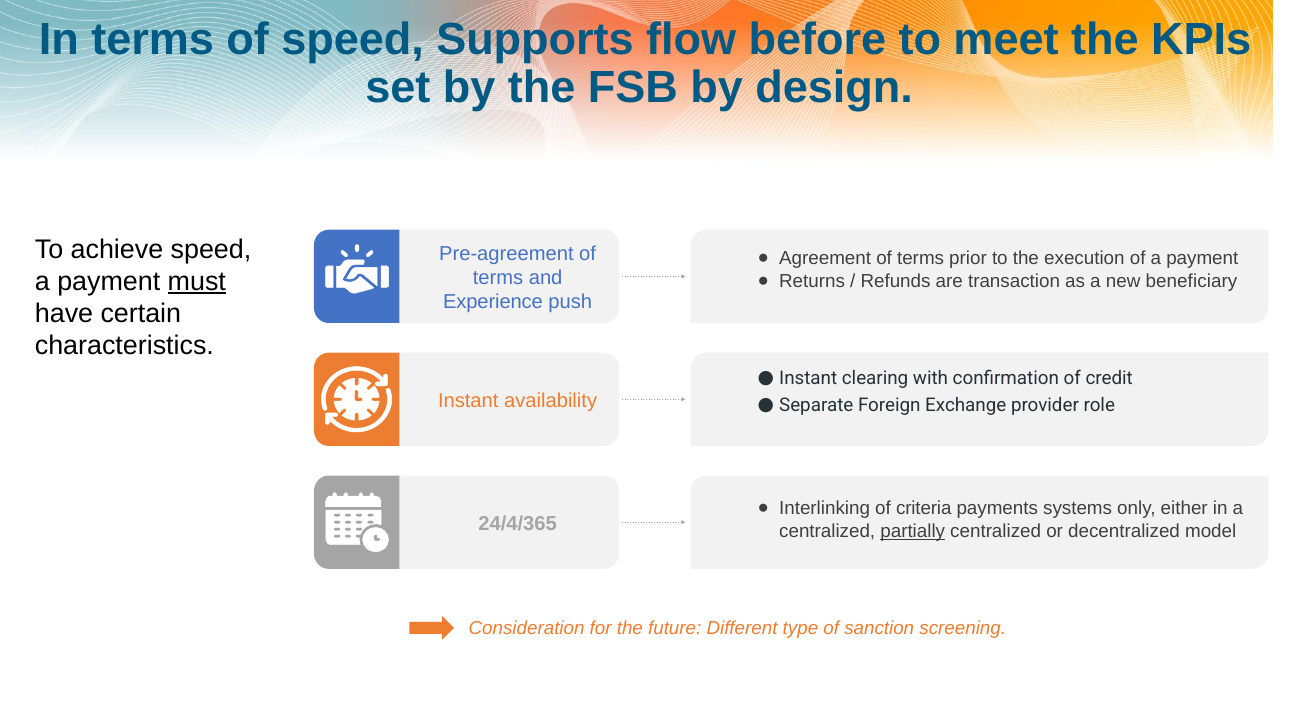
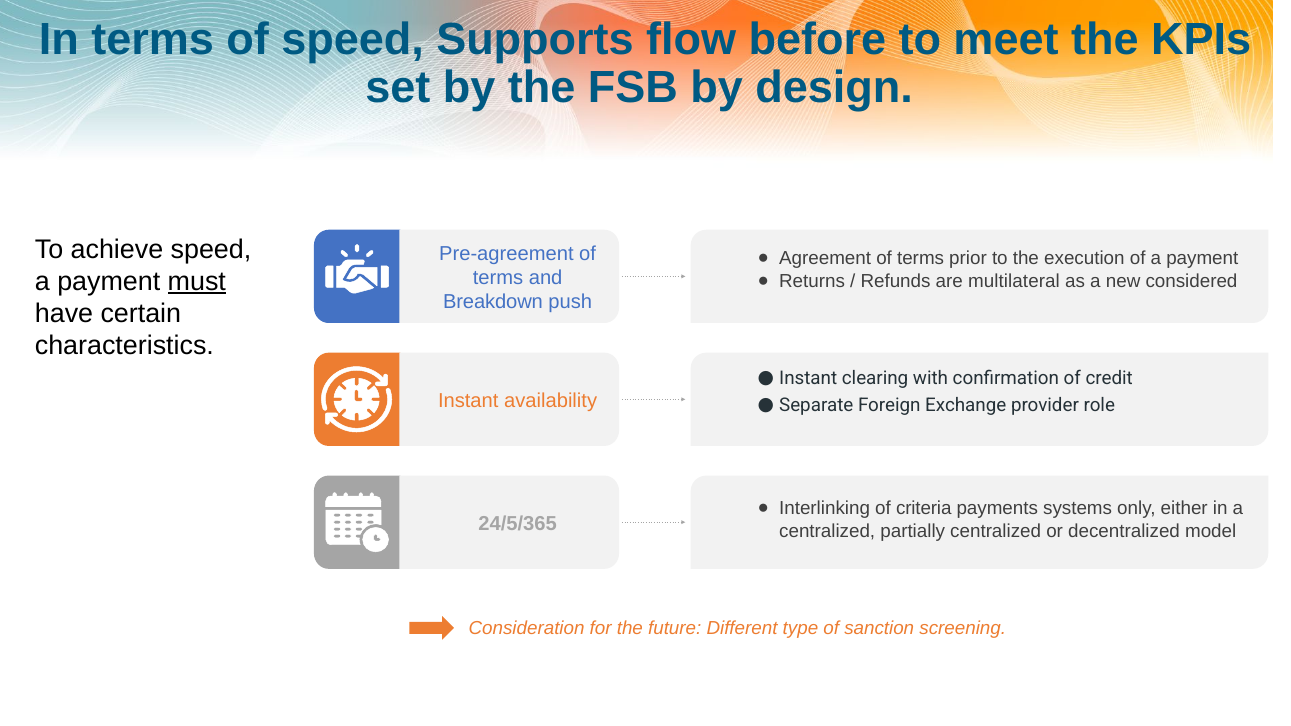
transaction: transaction -> multilateral
beneficiary: beneficiary -> considered
Experience: Experience -> Breakdown
24/4/365: 24/4/365 -> 24/5/365
partially underline: present -> none
